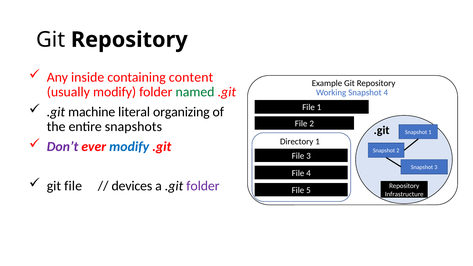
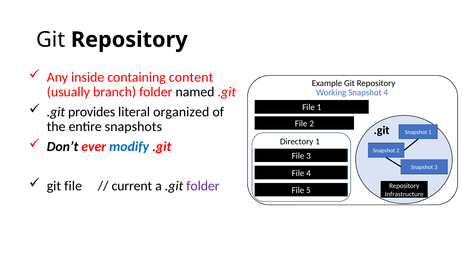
usually modify: modify -> branch
named colour: green -> black
machine: machine -> provides
organizing: organizing -> organized
Don’t colour: purple -> black
devices: devices -> current
